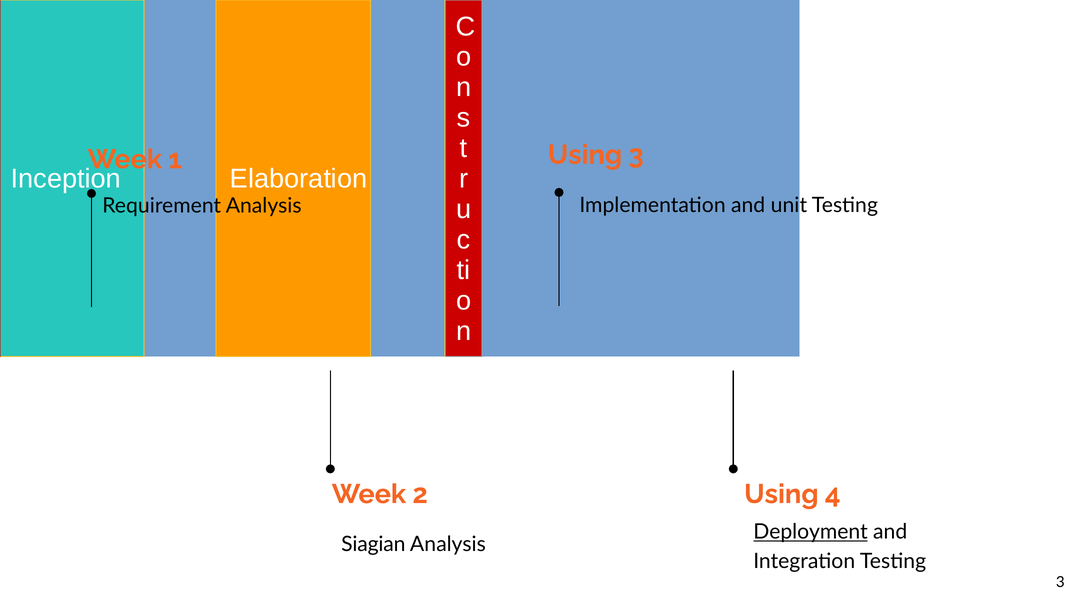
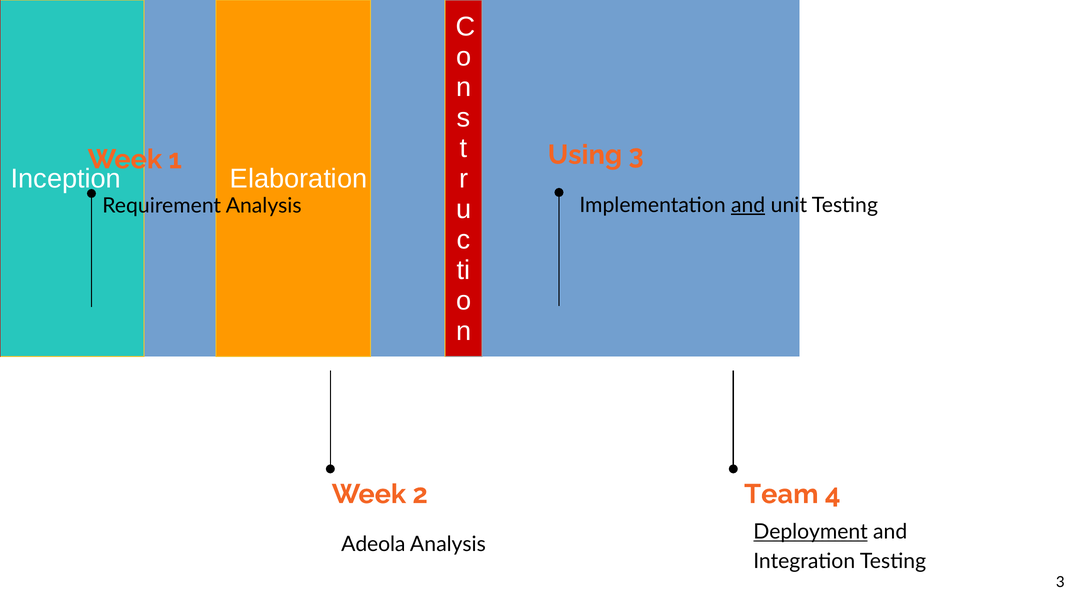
and at (748, 205) underline: none -> present
Using at (781, 494): Using -> Team
Siagian: Siagian -> Adeola
